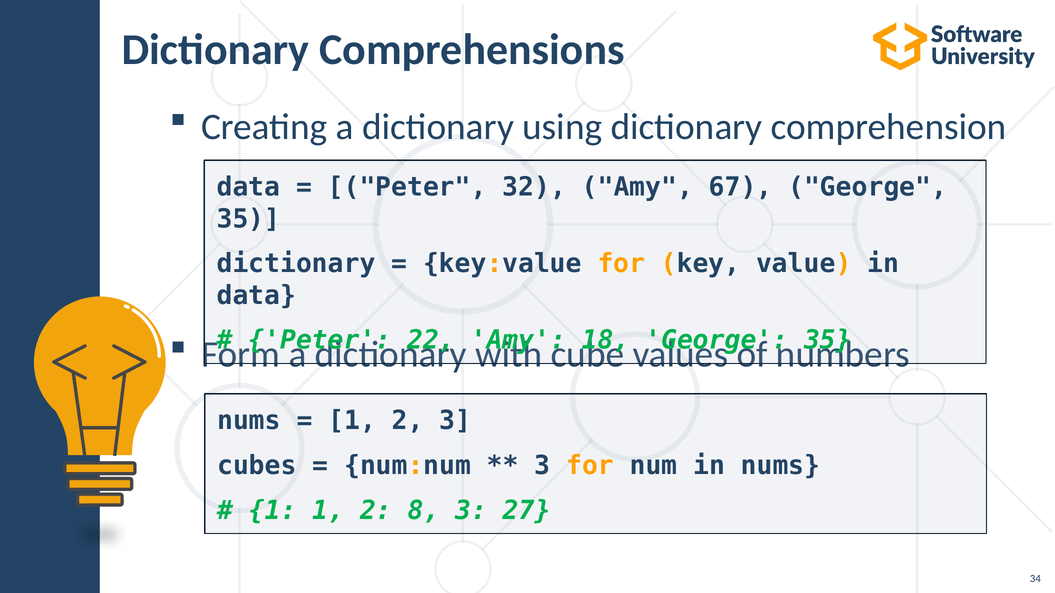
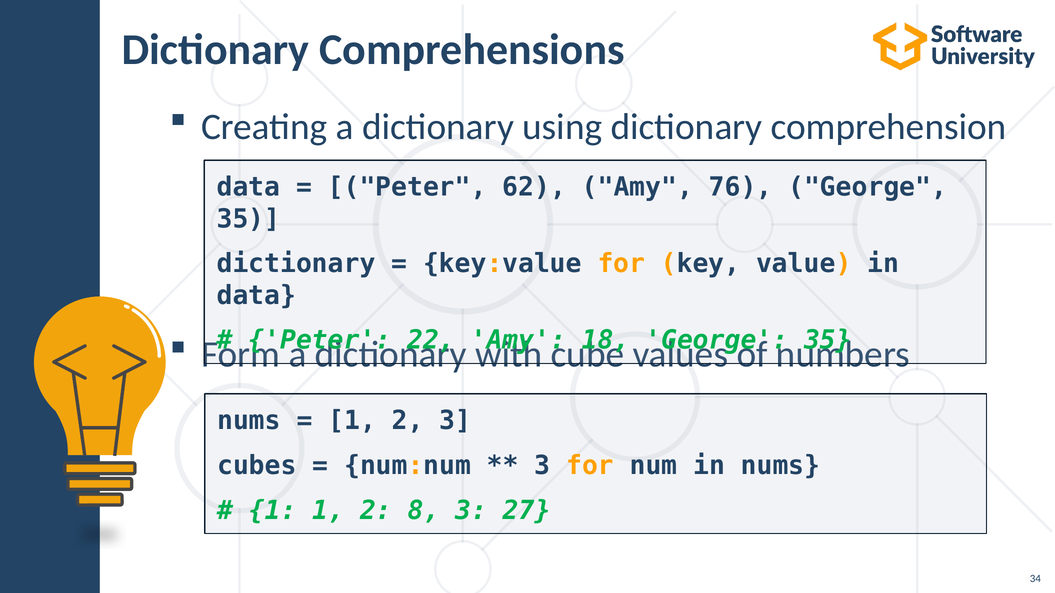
32: 32 -> 62
67: 67 -> 76
